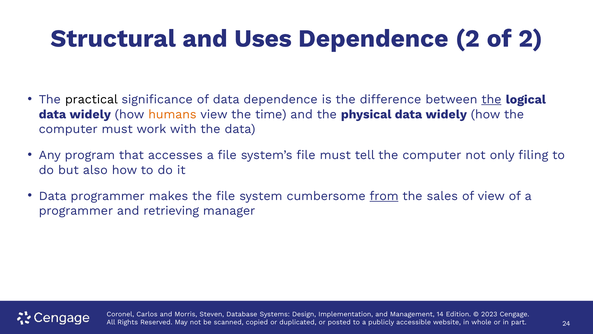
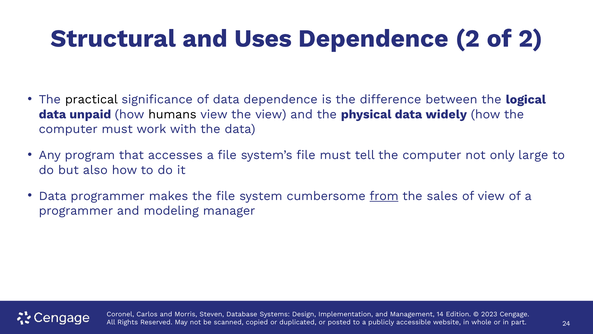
the at (491, 99) underline: present -> none
widely at (90, 114): widely -> unpaid
humans colour: orange -> black
the time: time -> view
filing: filing -> large
retrieving: retrieving -> modeling
